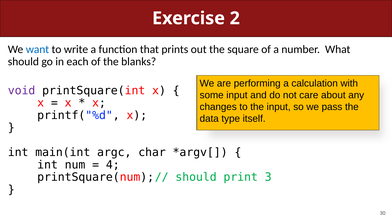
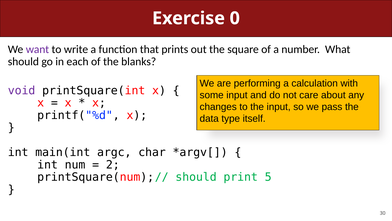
2: 2 -> 0
want colour: blue -> purple
4: 4 -> 2
3: 3 -> 5
